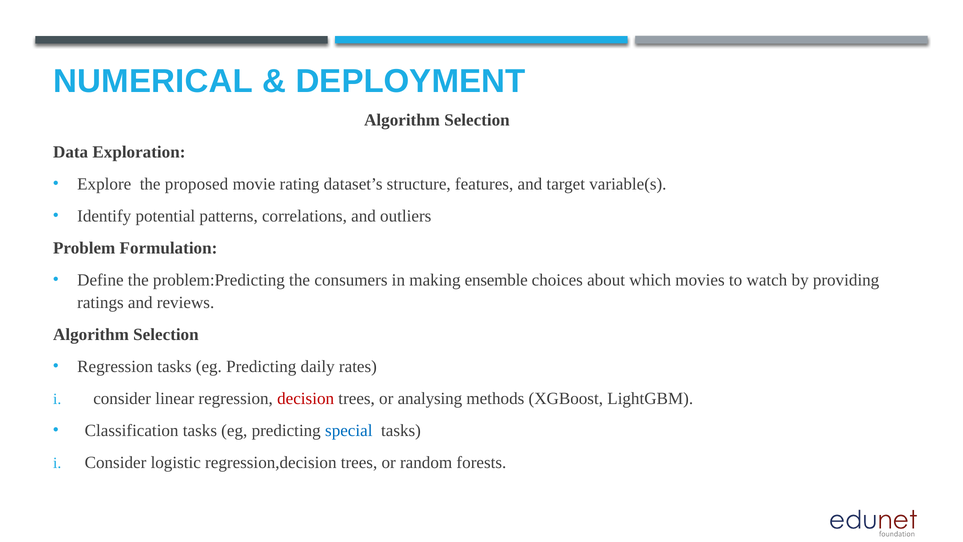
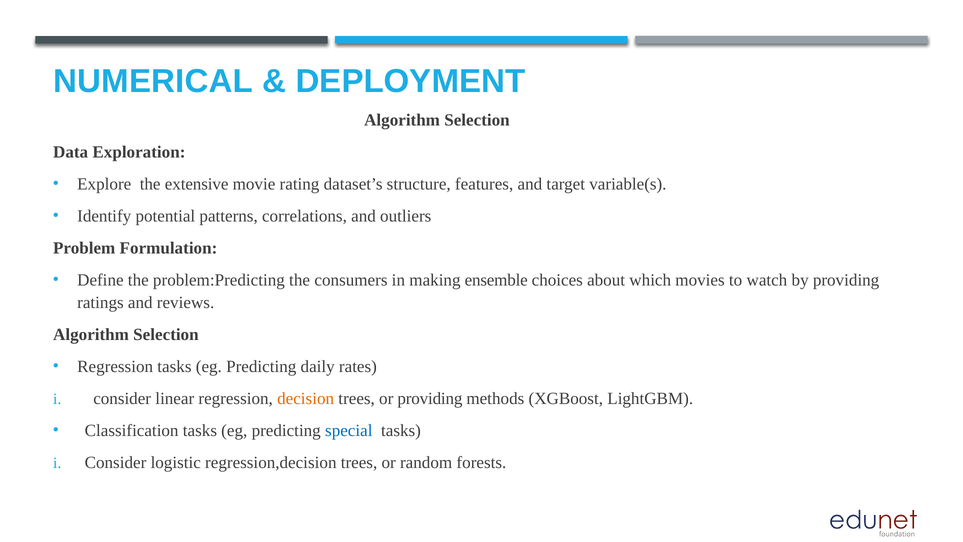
proposed: proposed -> extensive
decision colour: red -> orange
or analysing: analysing -> providing
